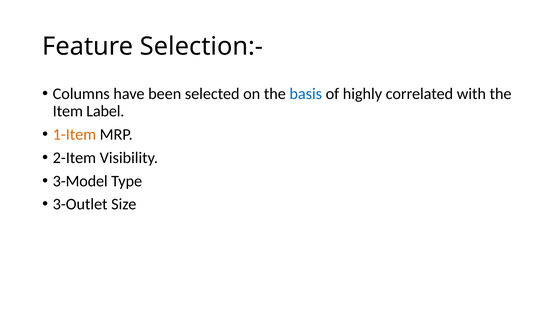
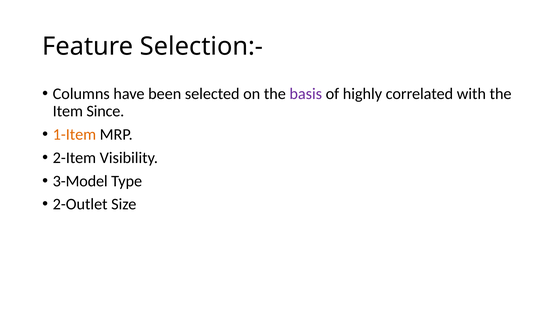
basis colour: blue -> purple
Label: Label -> Since
3-Outlet: 3-Outlet -> 2-Outlet
